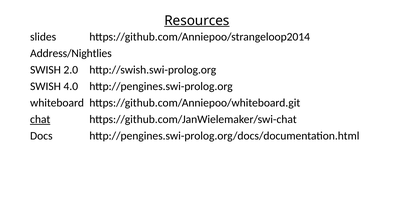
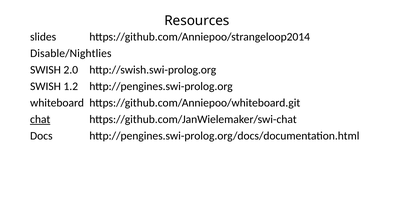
Resources underline: present -> none
Address/Nightlies: Address/Nightlies -> Disable/Nightlies
4.0: 4.0 -> 1.2
